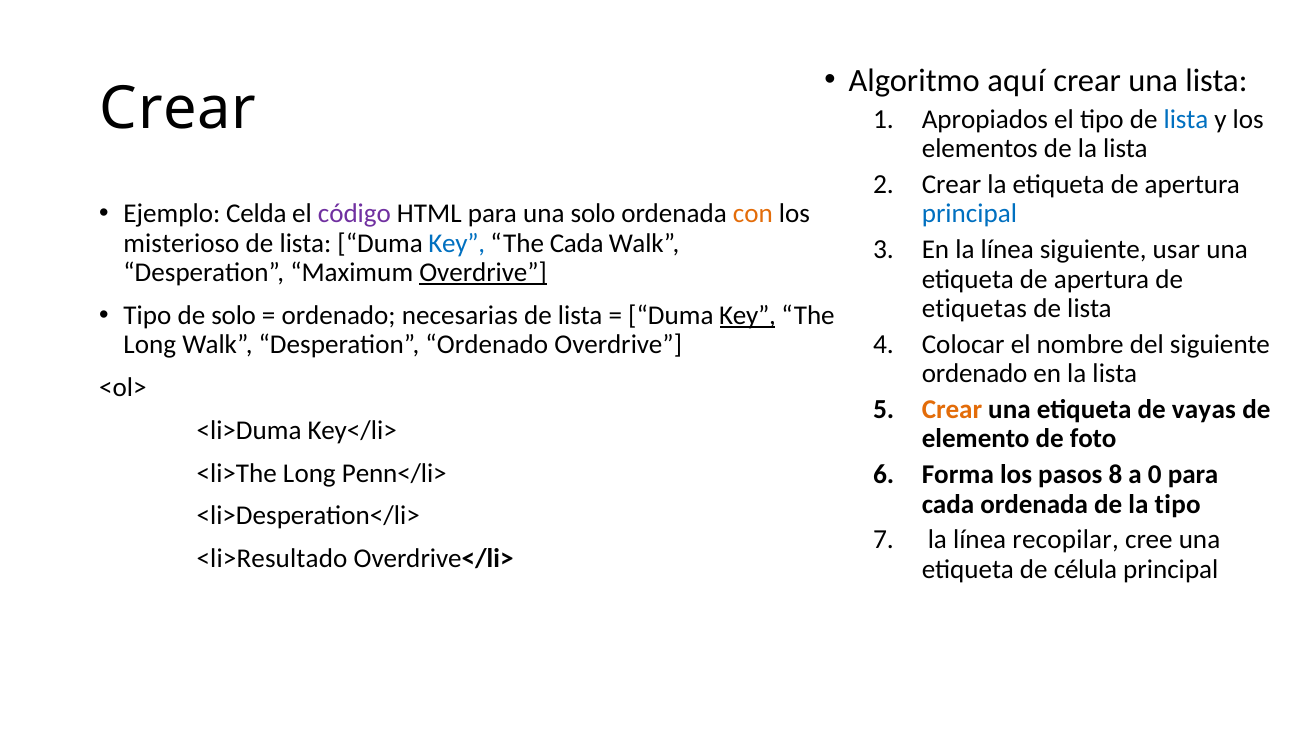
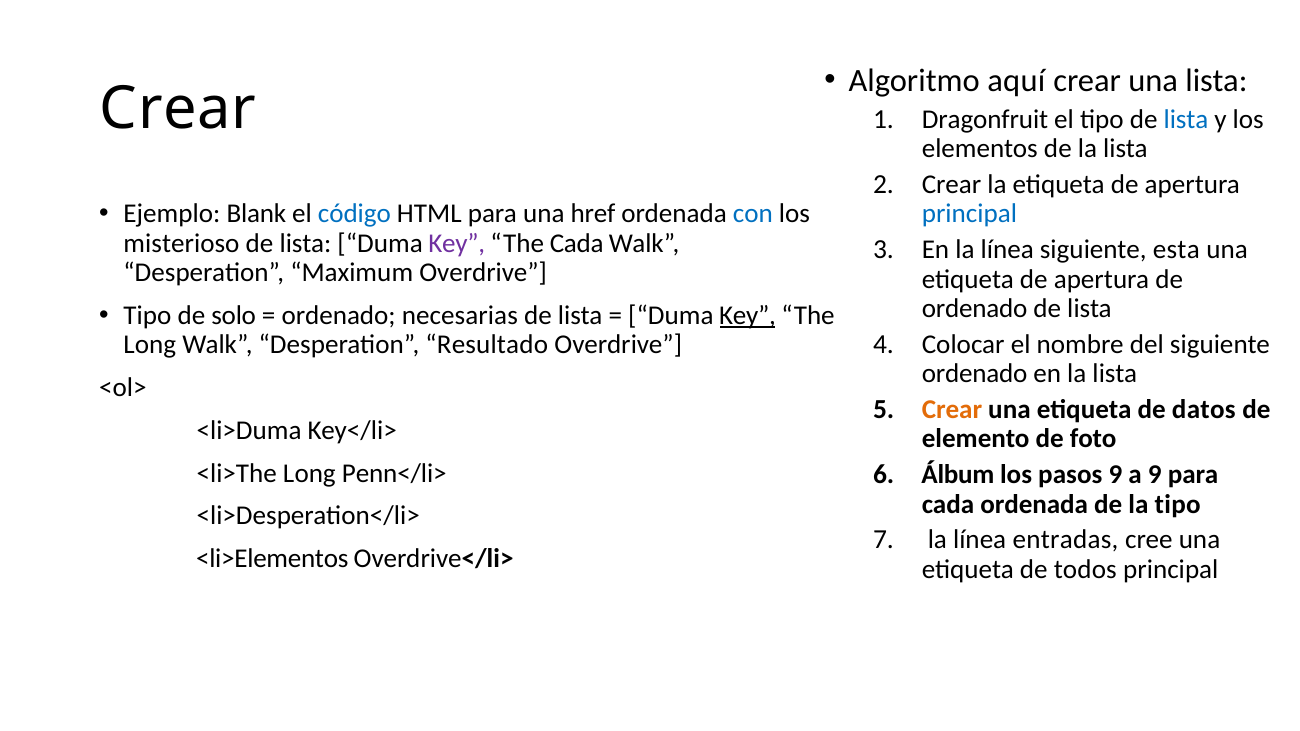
Apropiados: Apropiados -> Dragonfruit
Celda: Celda -> Blank
código colour: purple -> blue
una solo: solo -> href
con colour: orange -> blue
Key at (457, 243) colour: blue -> purple
usar: usar -> esta
Overdrive at (483, 273) underline: present -> none
etiquetas at (974, 308): etiquetas -> ordenado
Desperation Ordenado: Ordenado -> Resultado
vayas: vayas -> datos
Forma: Forma -> Álbum
pasos 8: 8 -> 9
a 0: 0 -> 9
recopilar: recopilar -> entradas
<li>Resultado: <li>Resultado -> <li>Elementos
célula: célula -> todos
